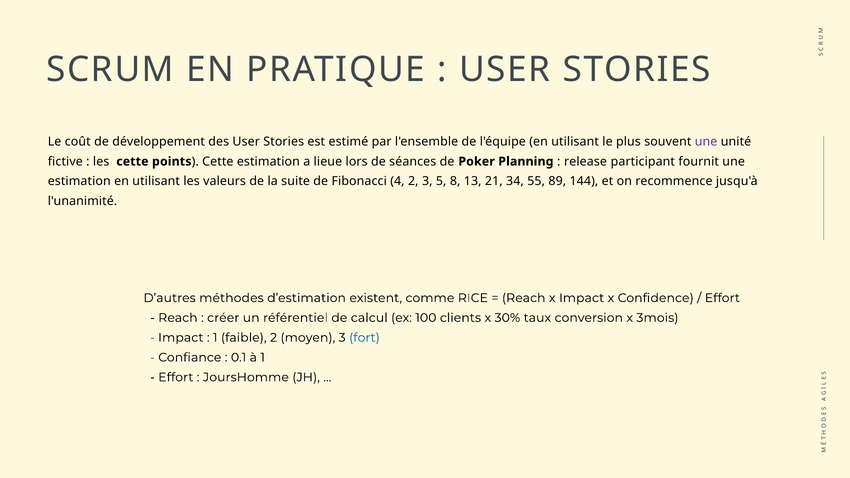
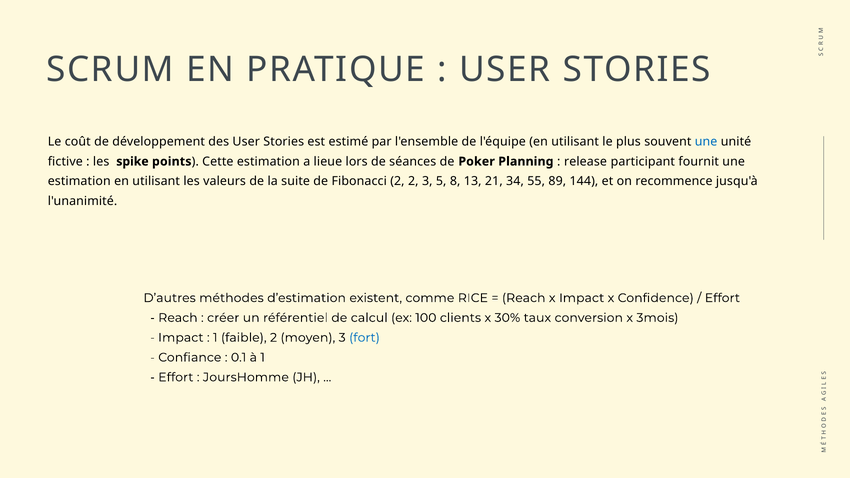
une at (706, 142) colour: purple -> blue
les cette: cette -> spike
Fibonacci 4: 4 -> 2
